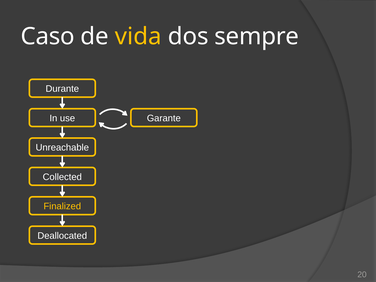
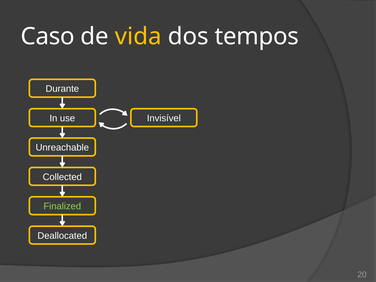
sempre: sempre -> tempos
Garante: Garante -> Invisível
Finalized colour: yellow -> light green
